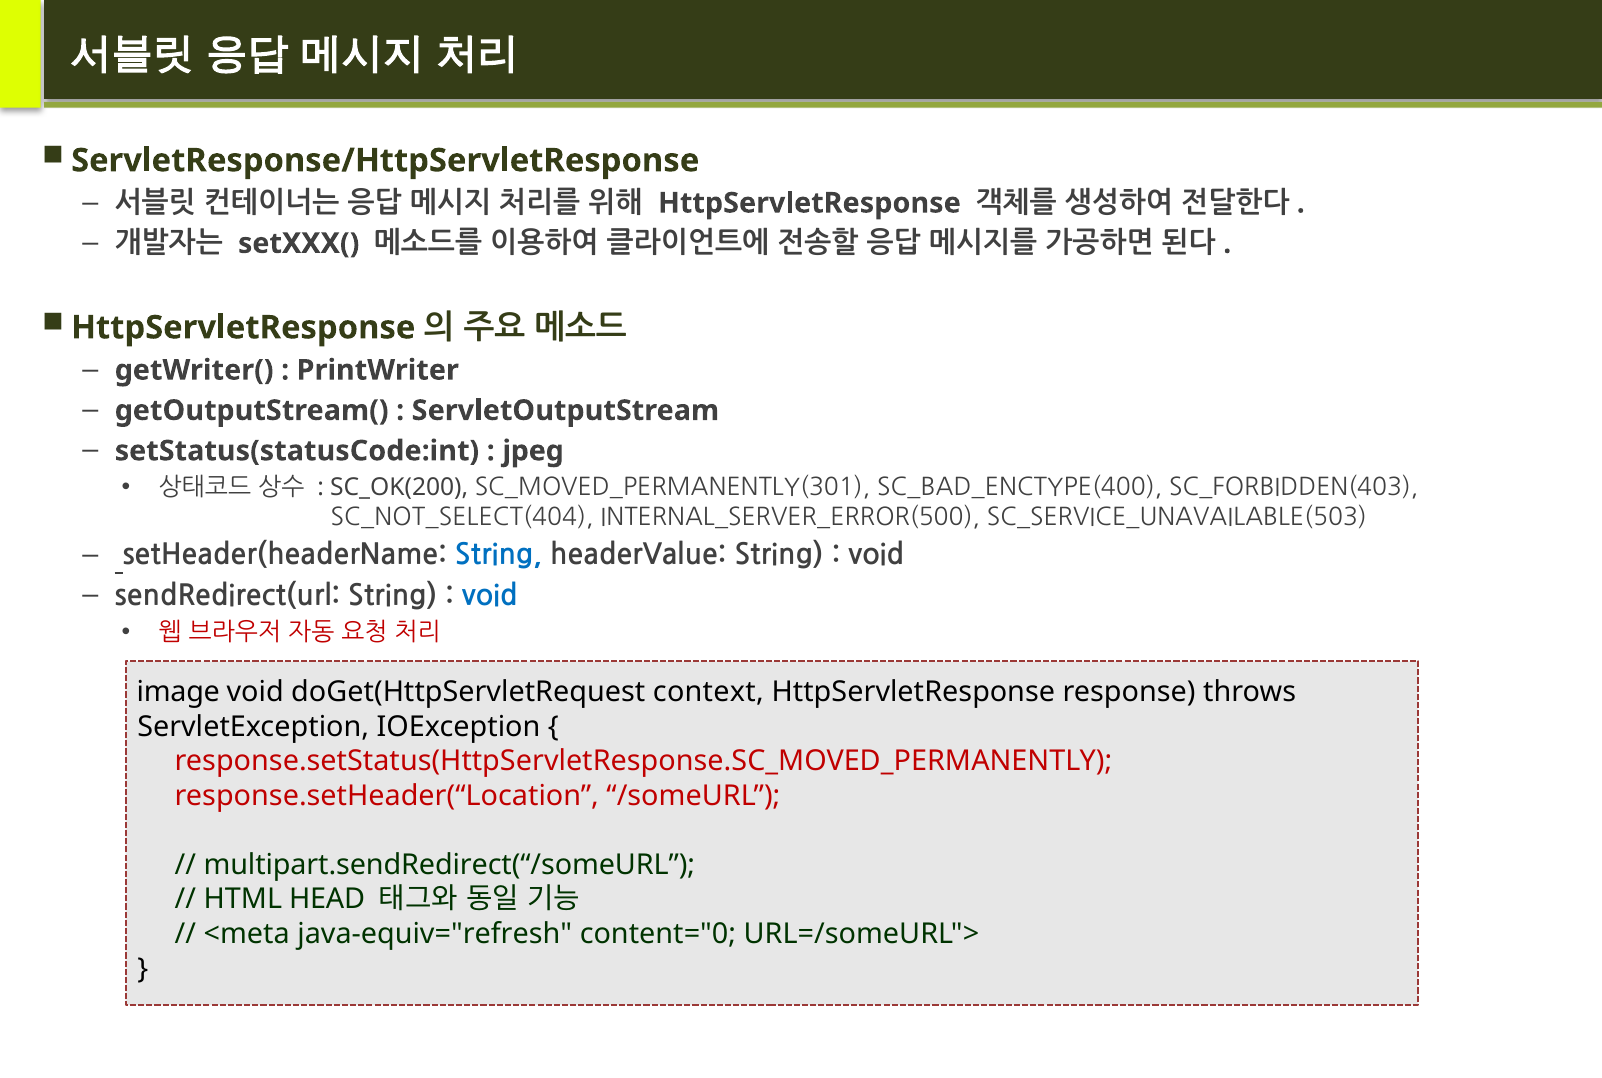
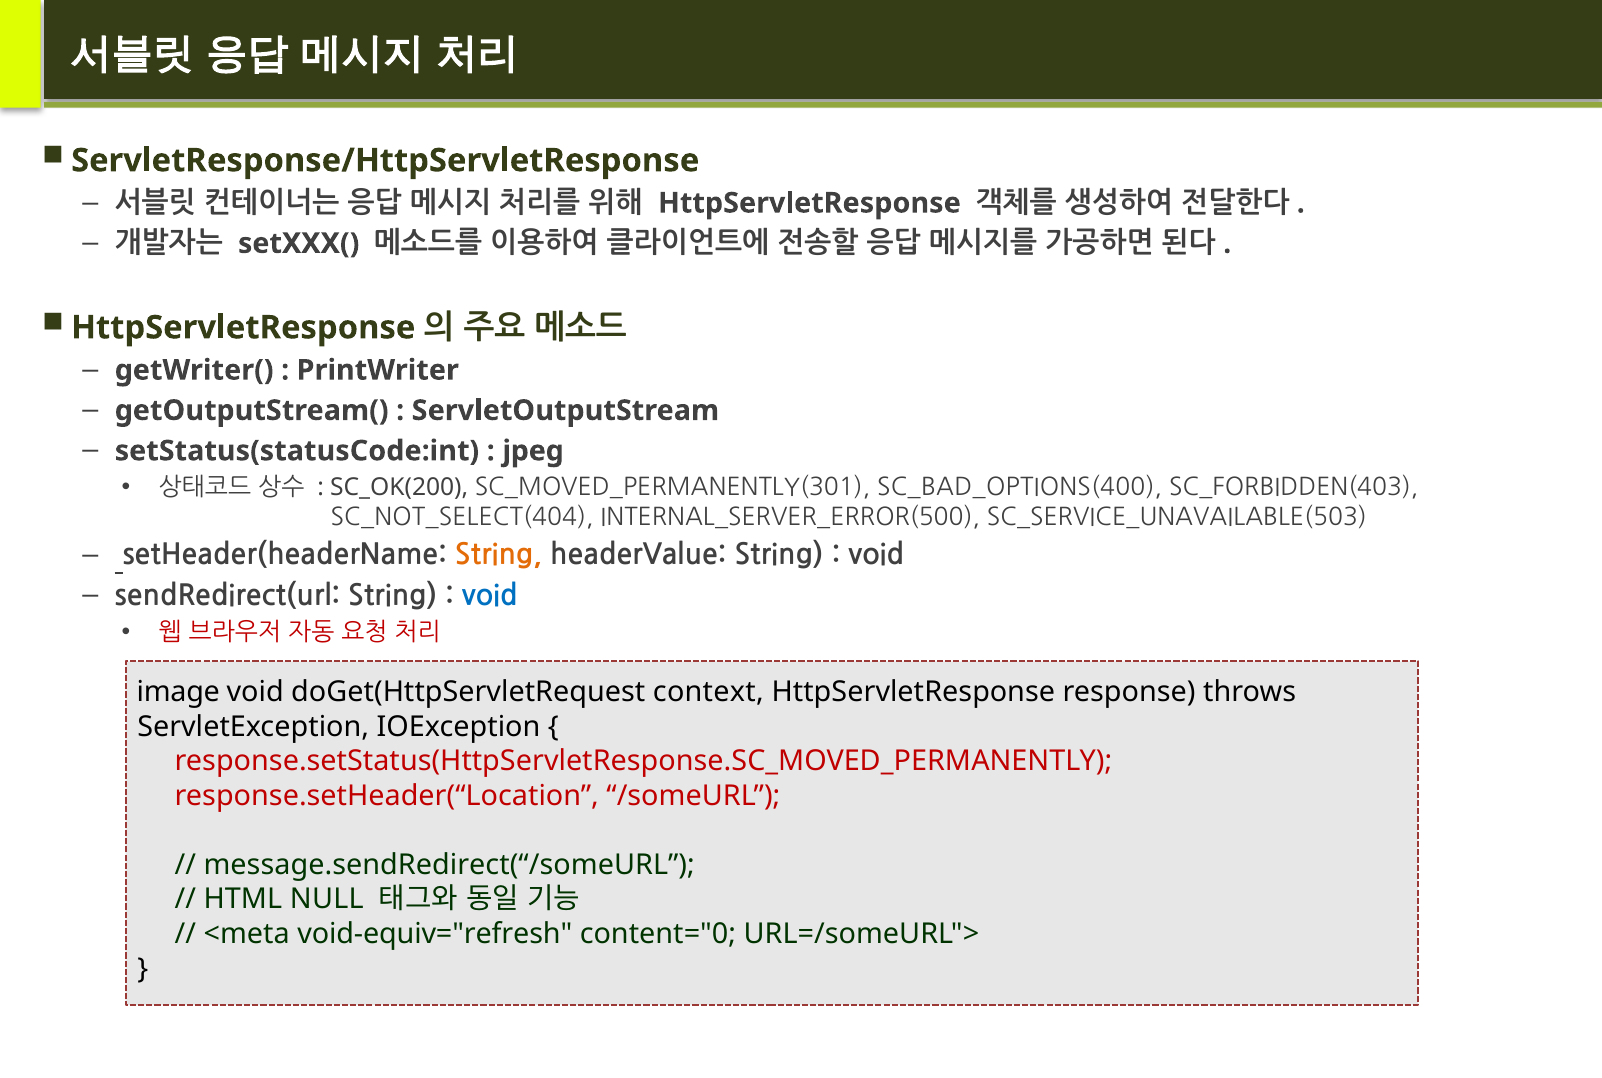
SC_BAD_ENCTYPE(400: SC_BAD_ENCTYPE(400 -> SC_BAD_OPTIONS(400
String at (499, 555) colour: blue -> orange
multipart.sendRedirect(“/someURL: multipart.sendRedirect(“/someURL -> message.sendRedirect(“/someURL
HEAD: HEAD -> NULL
java-equiv="refresh: java-equiv="refresh -> void-equiv="refresh
